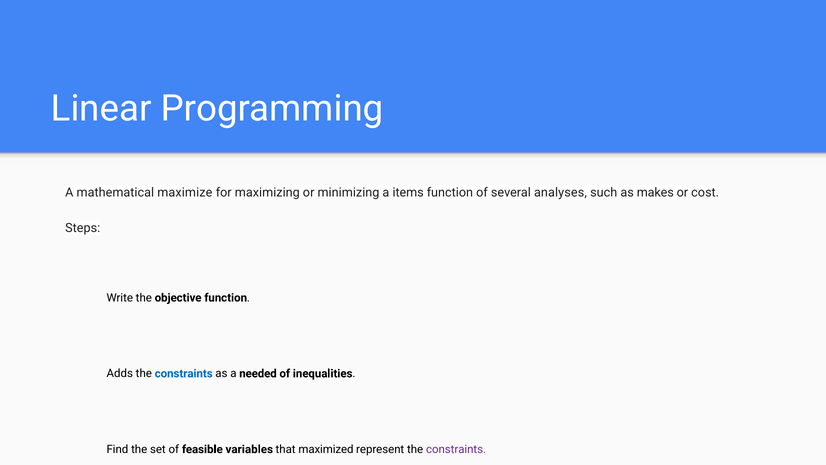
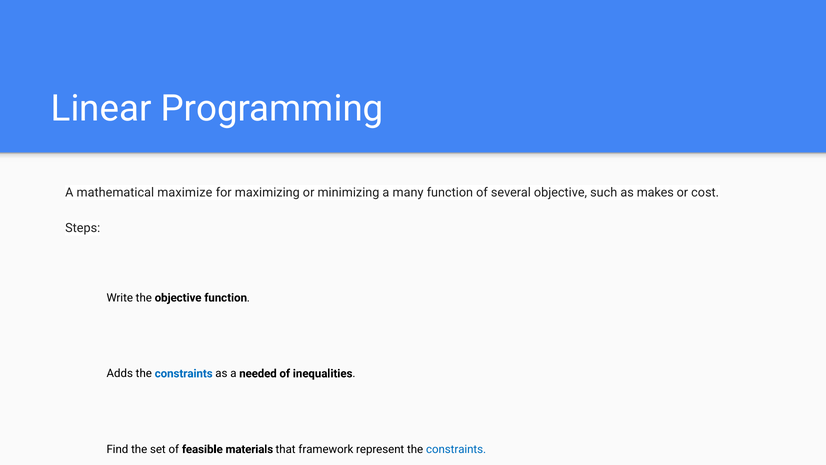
items: items -> many
several analyses: analyses -> objective
variables: variables -> materials
maximized: maximized -> framework
constraints at (456, 449) colour: purple -> blue
